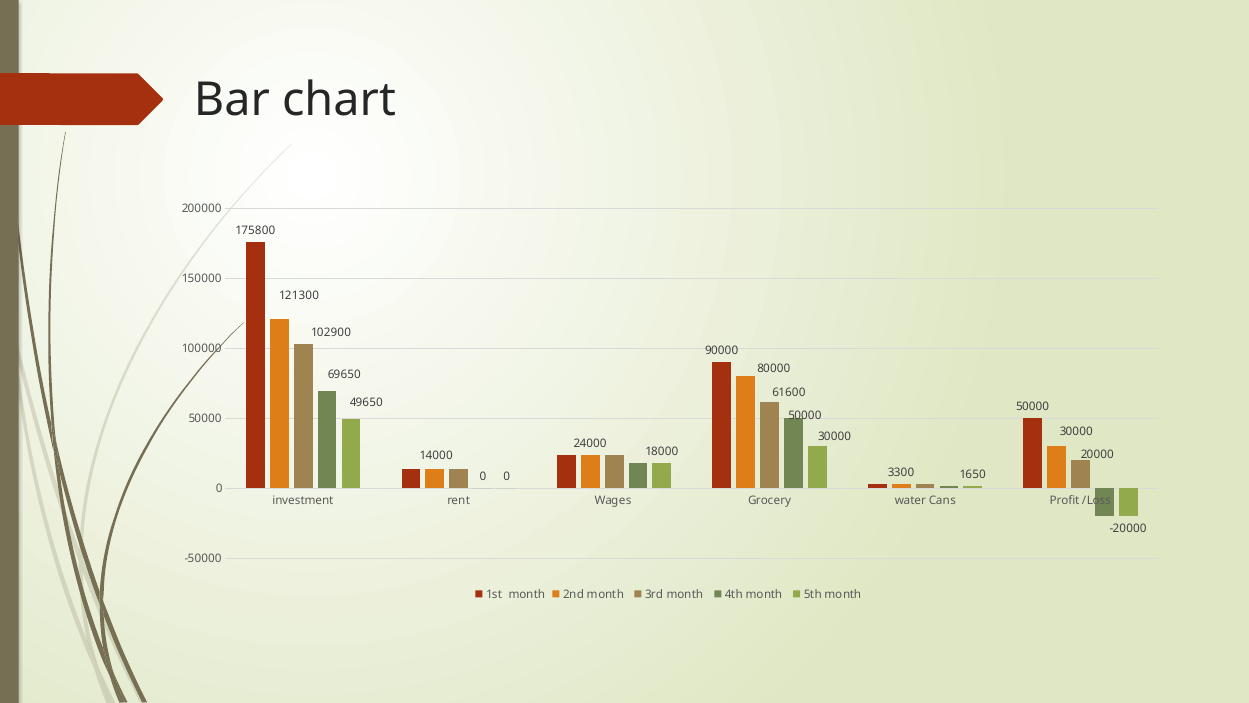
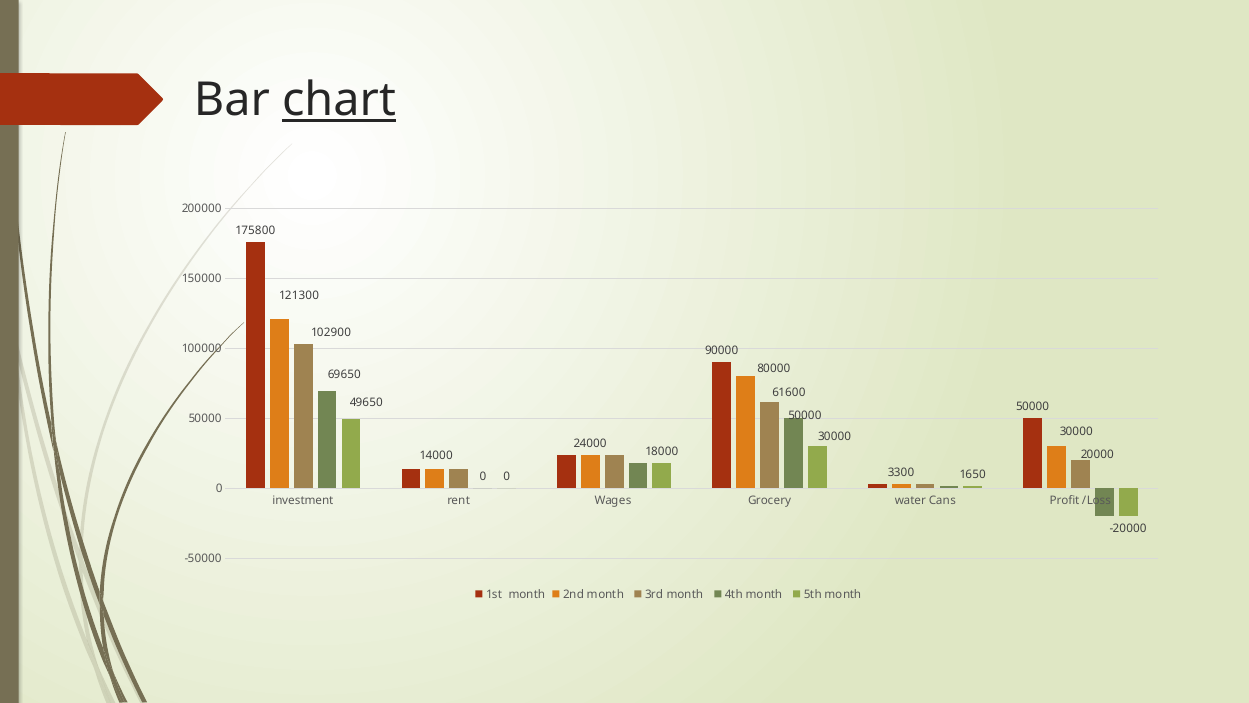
chart underline: none -> present
